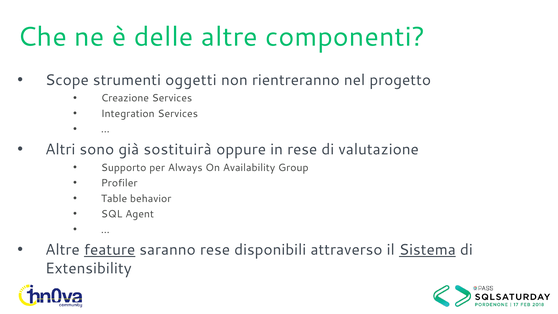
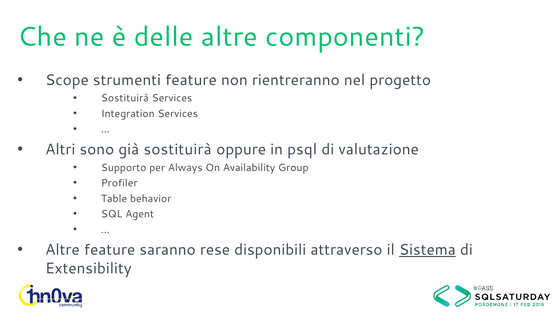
strumenti oggetti: oggetti -> feature
Creazione at (125, 98): Creazione -> Sostituirà
in rese: rese -> psql
feature at (110, 250) underline: present -> none
